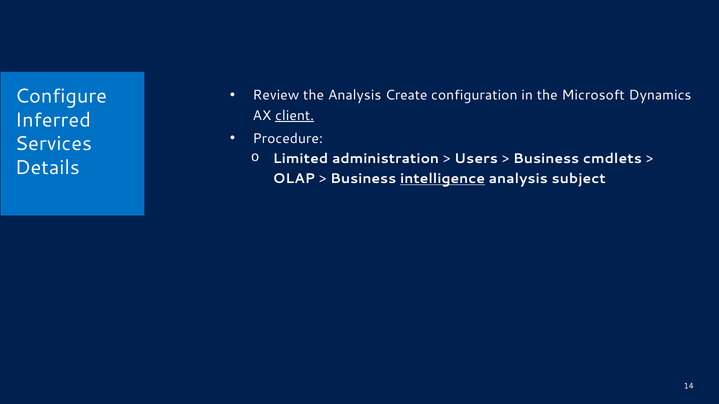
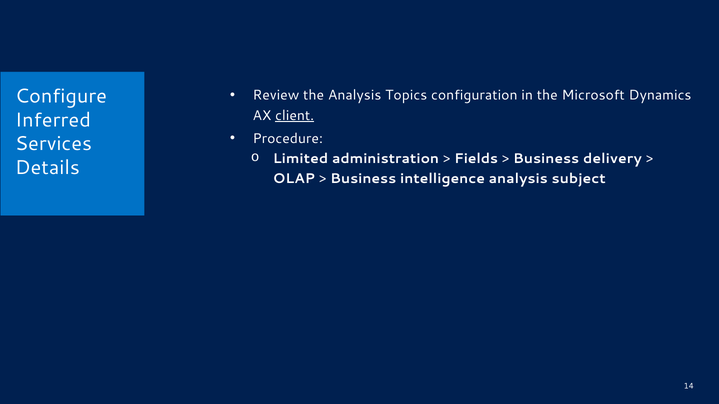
Create: Create -> Topics
Users: Users -> Fields
cmdlets: cmdlets -> delivery
intelligence underline: present -> none
